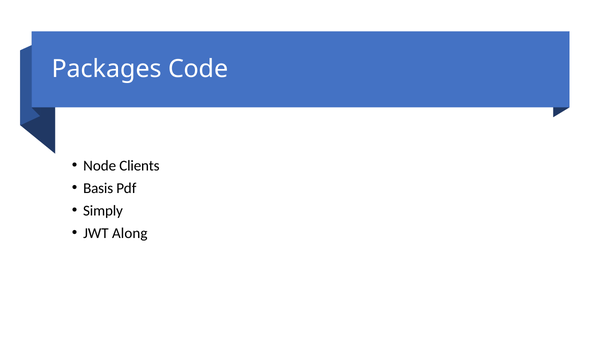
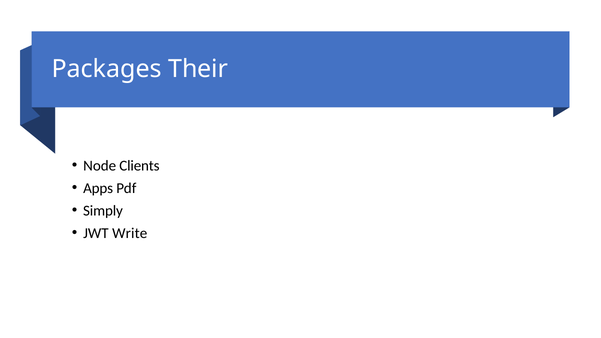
Code: Code -> Their
Basis: Basis -> Apps
Along: Along -> Write
